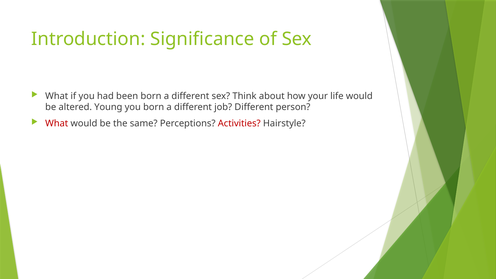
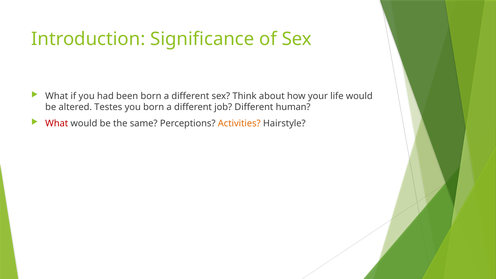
Young: Young -> Testes
person: person -> human
Activities colour: red -> orange
